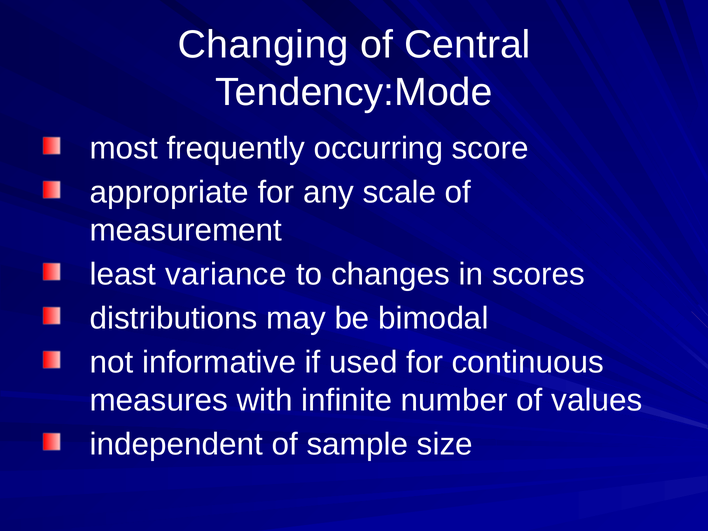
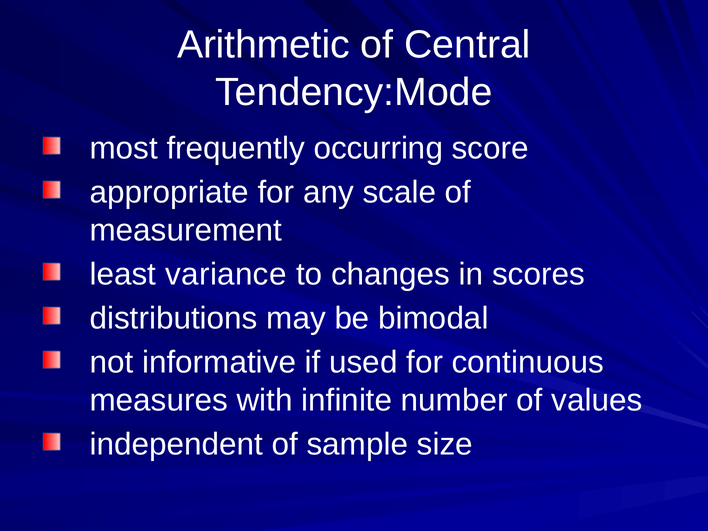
Changing: Changing -> Arithmetic
